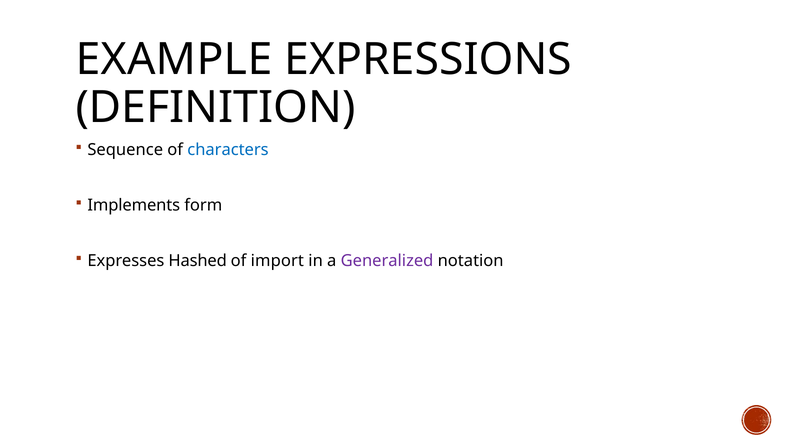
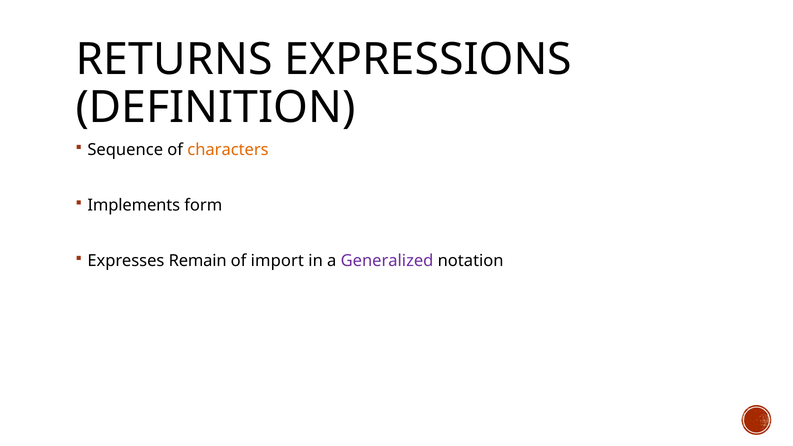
EXAMPLE: EXAMPLE -> RETURNS
characters colour: blue -> orange
Hashed: Hashed -> Remain
